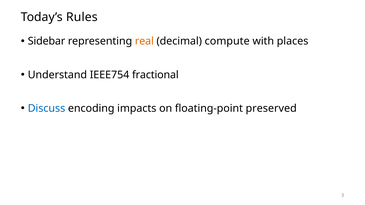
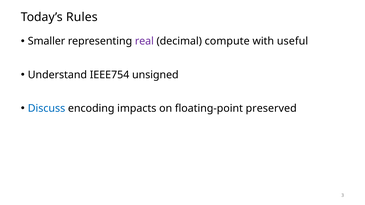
Sidebar: Sidebar -> Smaller
real colour: orange -> purple
places: places -> useful
fractional: fractional -> unsigned
